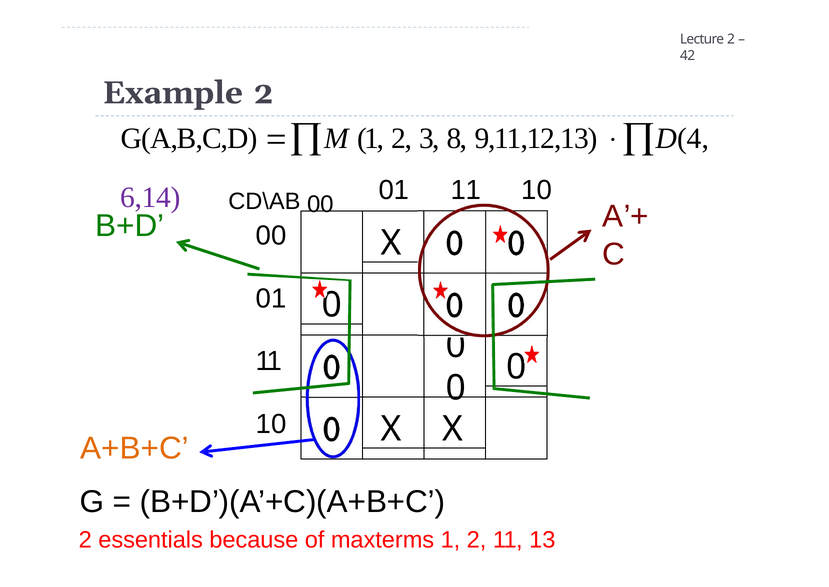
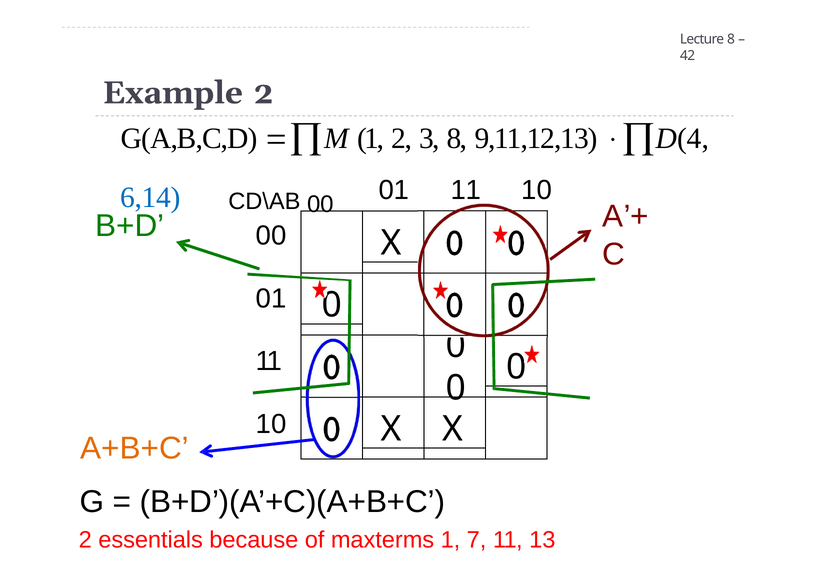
Lecture 2: 2 -> 8
6,14 colour: purple -> blue
maxterms 1 2: 2 -> 7
